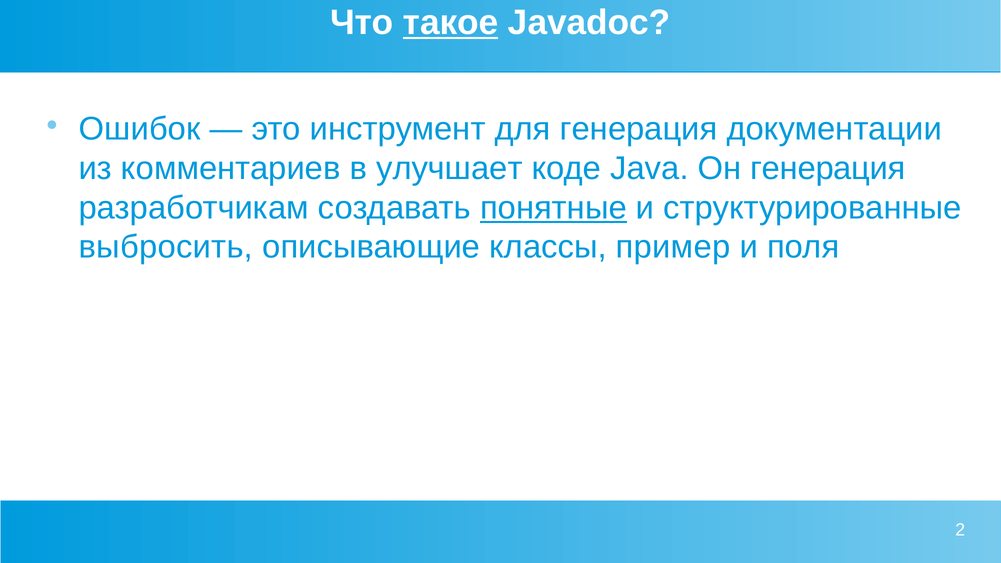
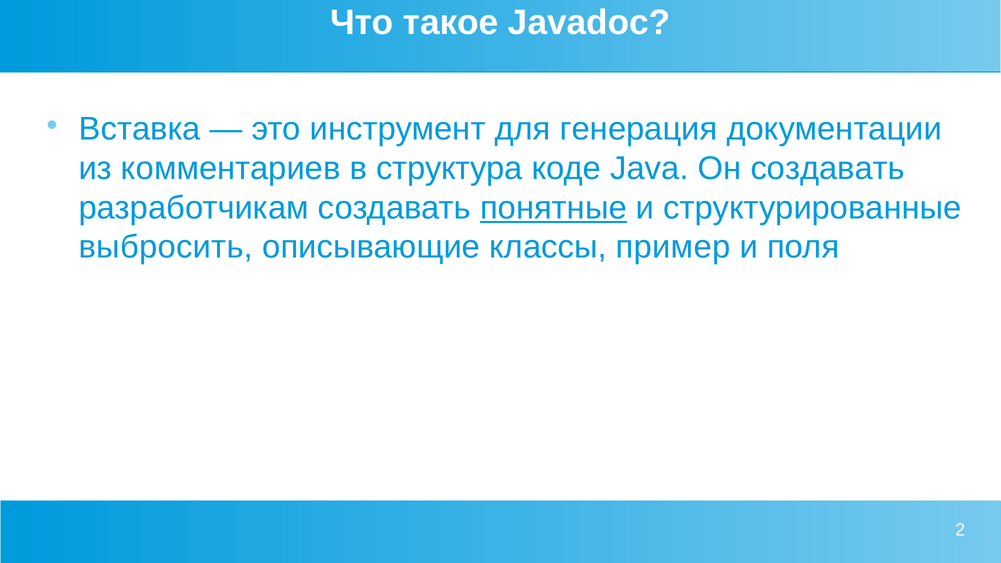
такое underline: present -> none
Ошибок: Ошибок -> Вставка
улучшает: улучшает -> структура
Он генерация: генерация -> создавать
